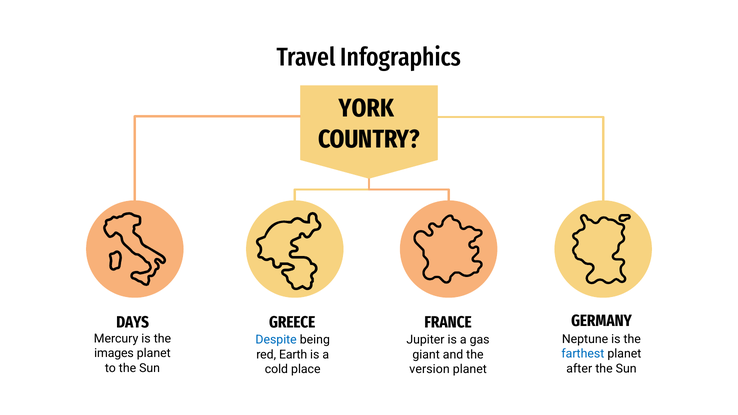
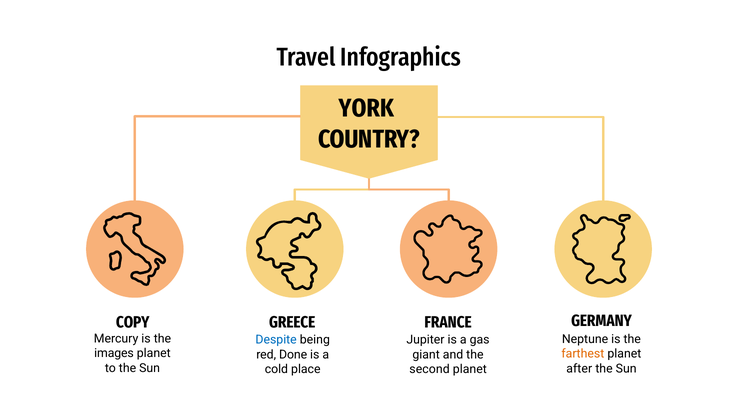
DAYS: DAYS -> COPY
farthest colour: blue -> orange
Earth: Earth -> Done
version: version -> second
